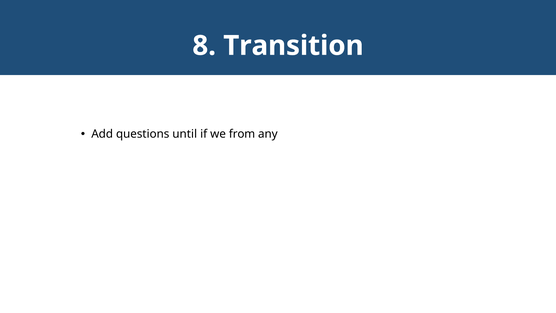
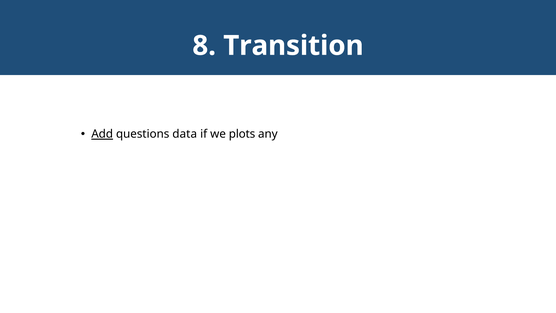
Add underline: none -> present
until: until -> data
from: from -> plots
